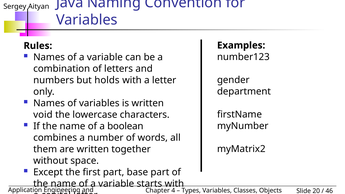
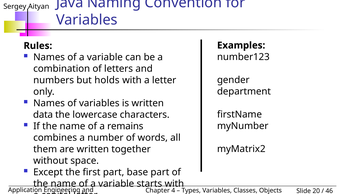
void: void -> data
boolean: boolean -> remains
